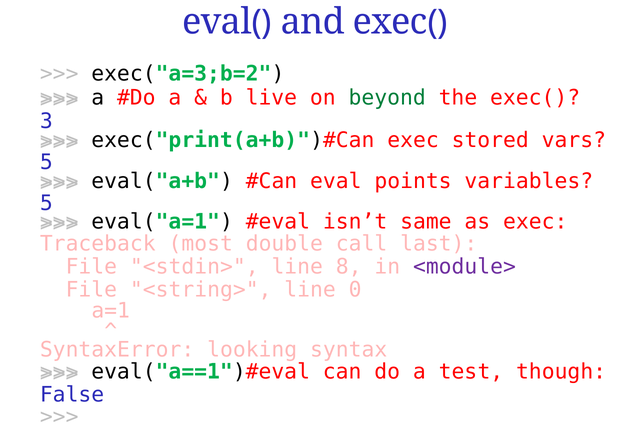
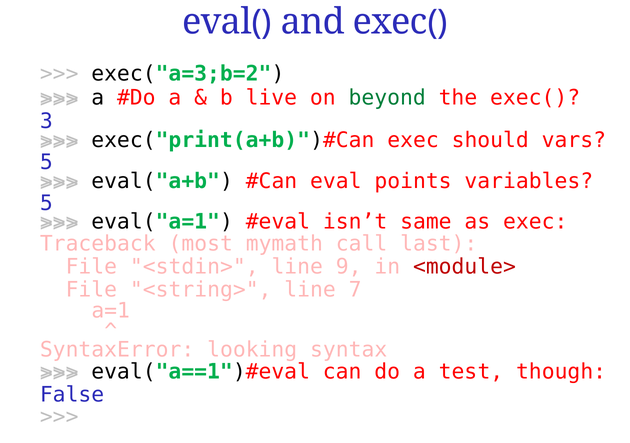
stored: stored -> should
double: double -> mymath
8: 8 -> 9
<module> colour: purple -> red
0: 0 -> 7
